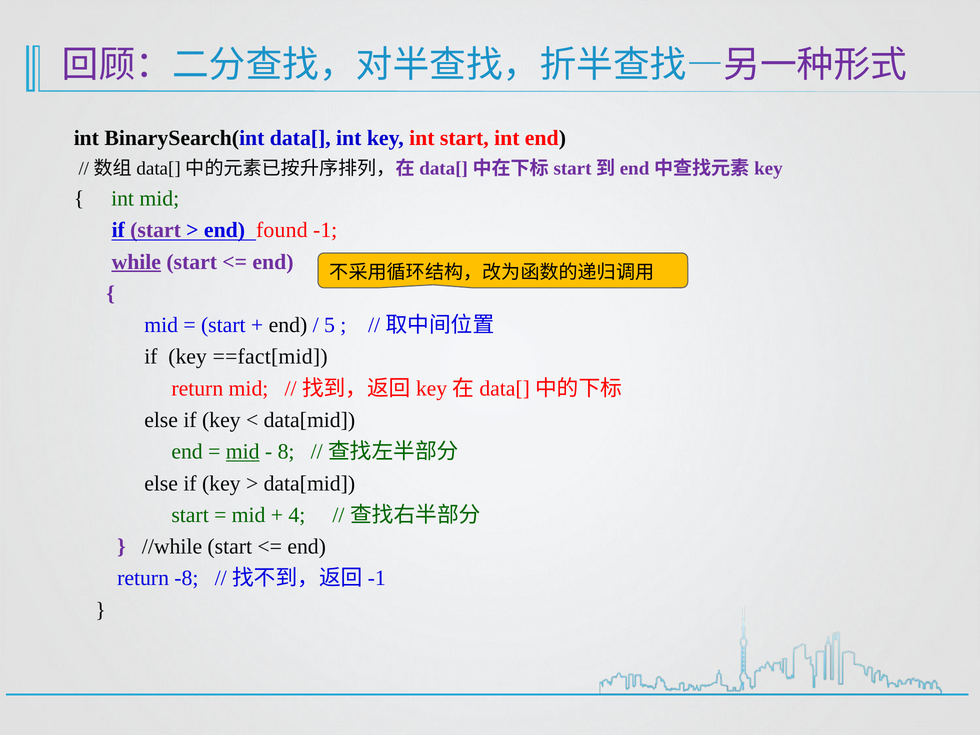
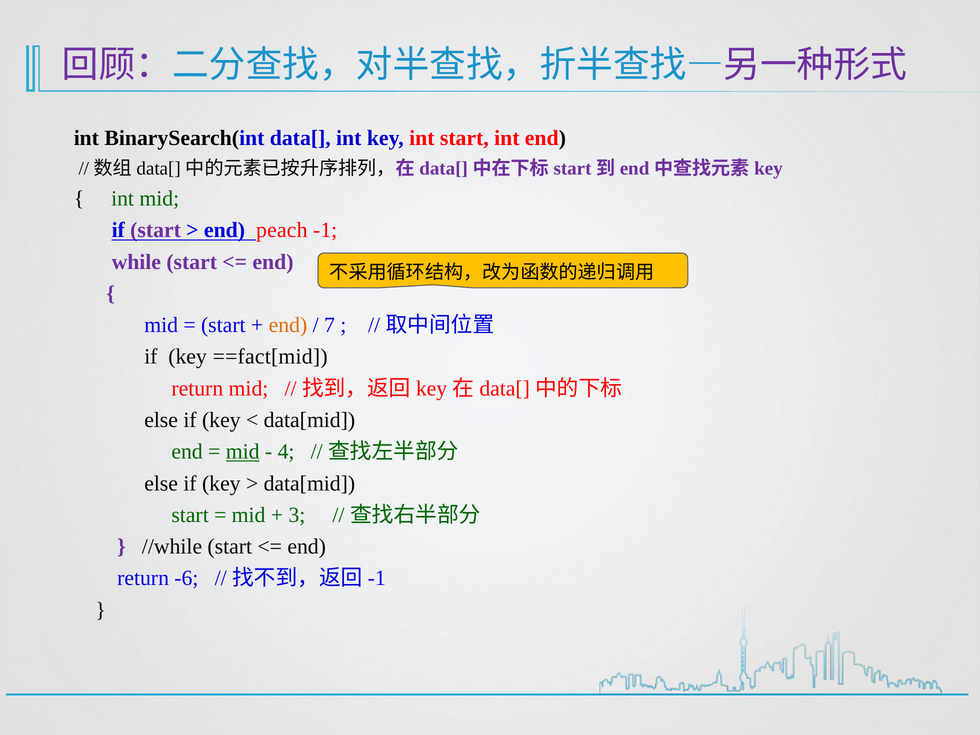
found: found -> peach
while underline: present -> none
end at (288, 325) colour: black -> orange
5: 5 -> 7
8: 8 -> 4
4: 4 -> 3
-8: -8 -> -6
